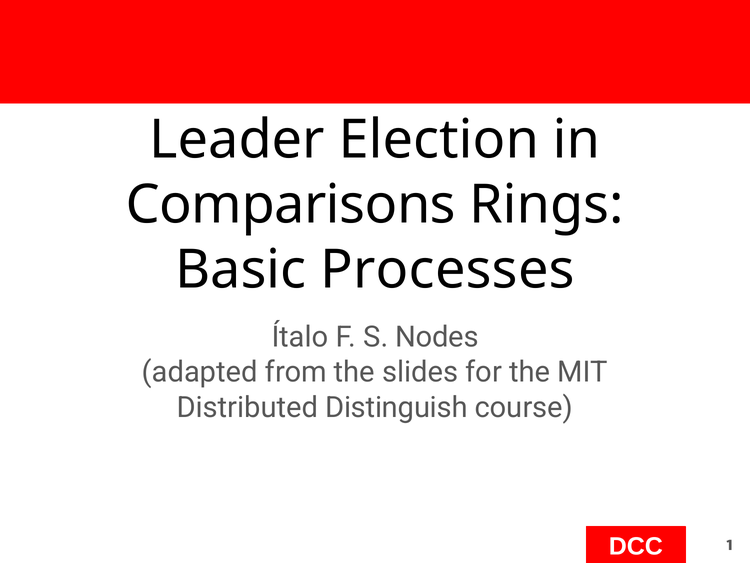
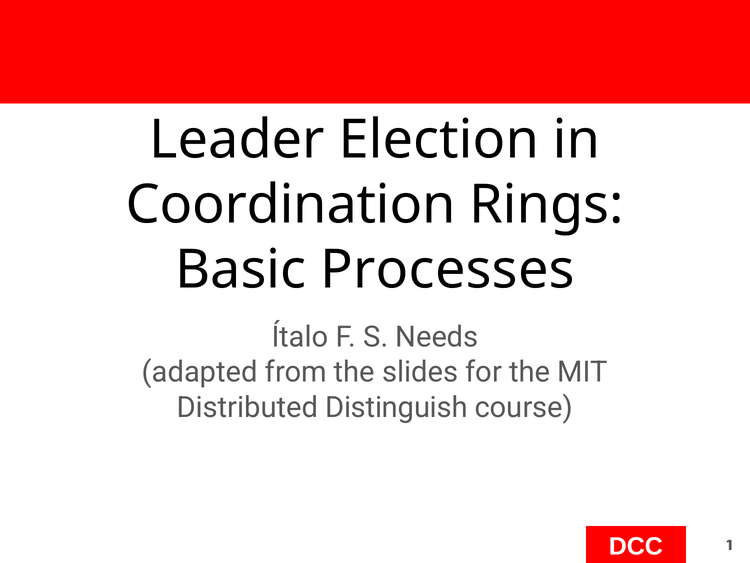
Comparisons: Comparisons -> Coordination
Nodes: Nodes -> Needs
